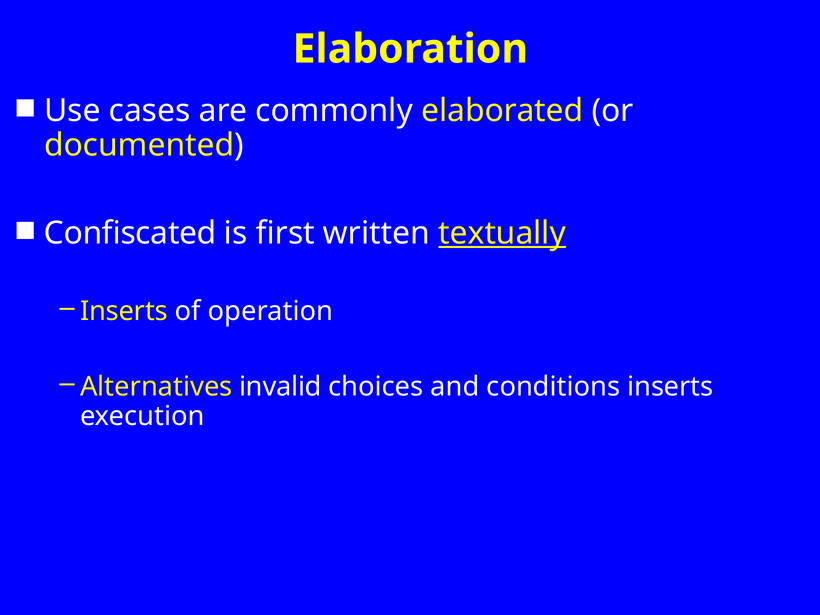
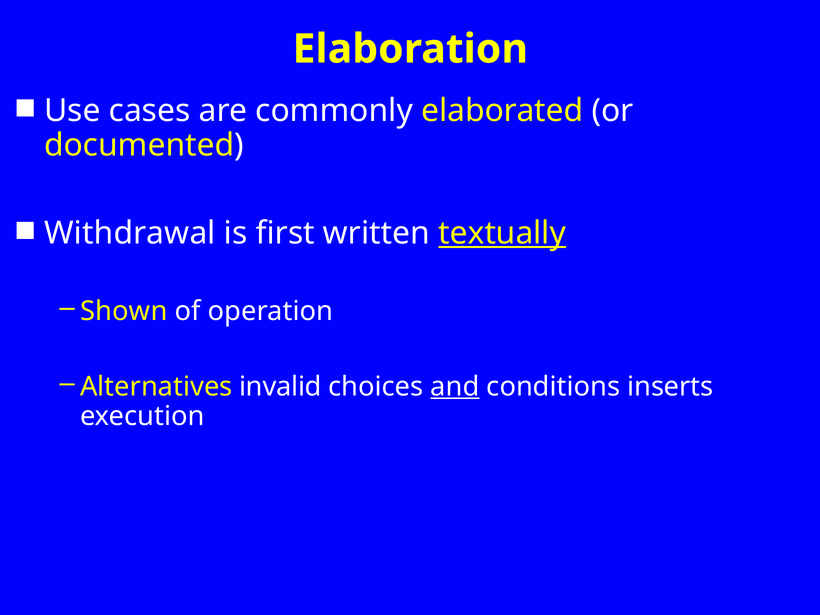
Confiscated: Confiscated -> Withdrawal
Inserts at (124, 311): Inserts -> Shown
and underline: none -> present
